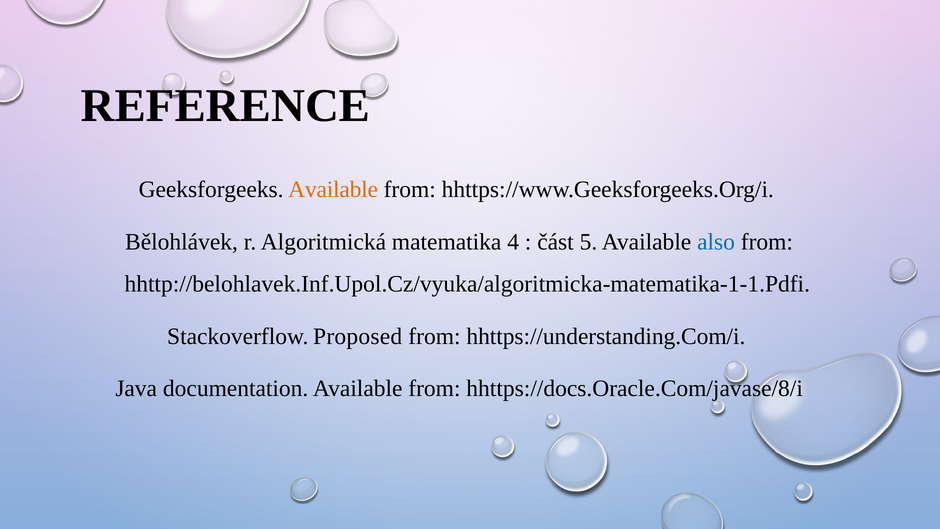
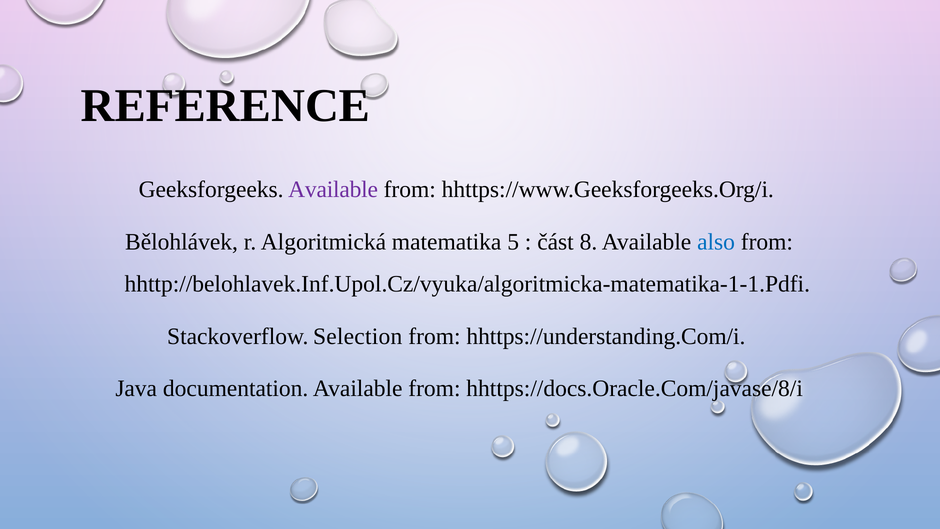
Available at (333, 190) colour: orange -> purple
4: 4 -> 5
5: 5 -> 8
Proposed: Proposed -> Selection
